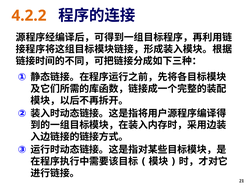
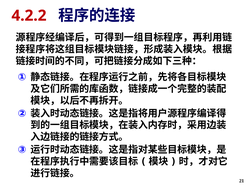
4.2.2 colour: orange -> red
